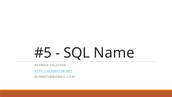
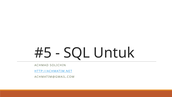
Name: Name -> Untuk
